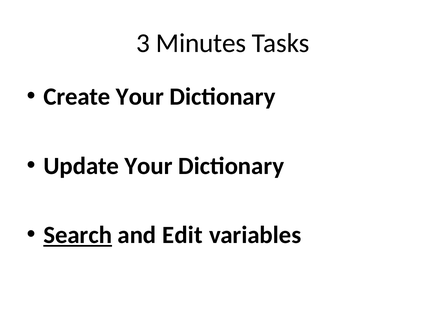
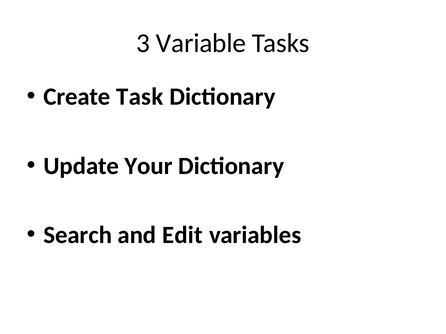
Minutes: Minutes -> Variable
Create Your: Your -> Task
Search underline: present -> none
